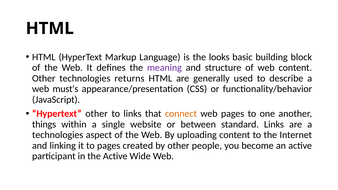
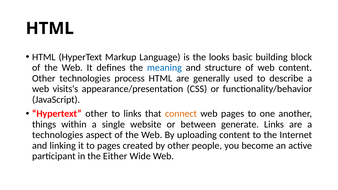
meaning colour: purple -> blue
returns: returns -> process
must's: must's -> visits's
standard: standard -> generate
the Active: Active -> Either
